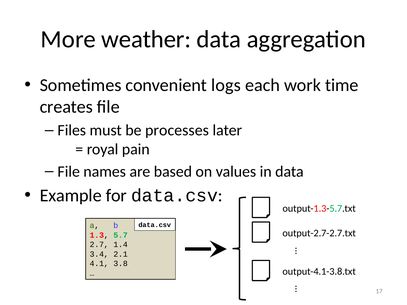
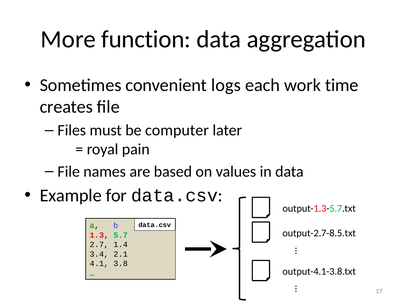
weather: weather -> function
processes: processes -> computer
output-2.7-2.7.txt: output-2.7-2.7.txt -> output-2.7-8.5.txt
